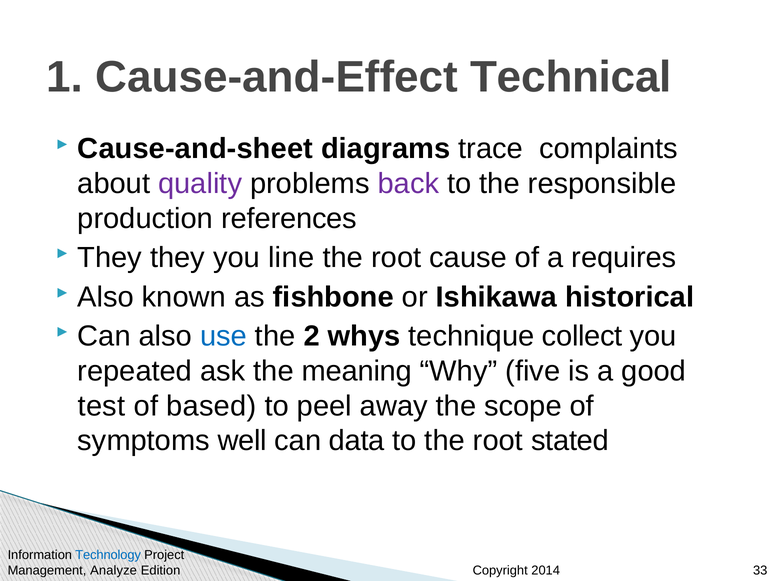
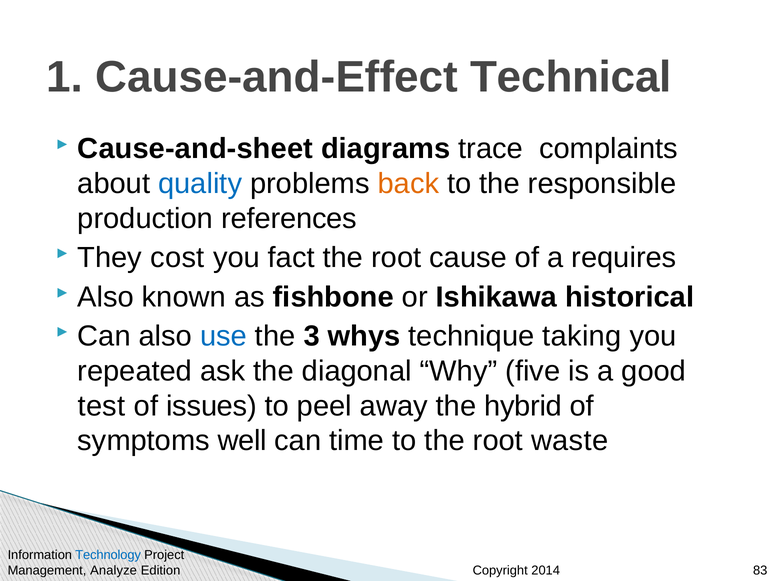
quality colour: purple -> blue
back colour: purple -> orange
They they: they -> cost
line: line -> fact
2: 2 -> 3
collect: collect -> taking
meaning: meaning -> diagonal
based: based -> issues
scope: scope -> hybrid
data: data -> time
stated: stated -> waste
33: 33 -> 83
